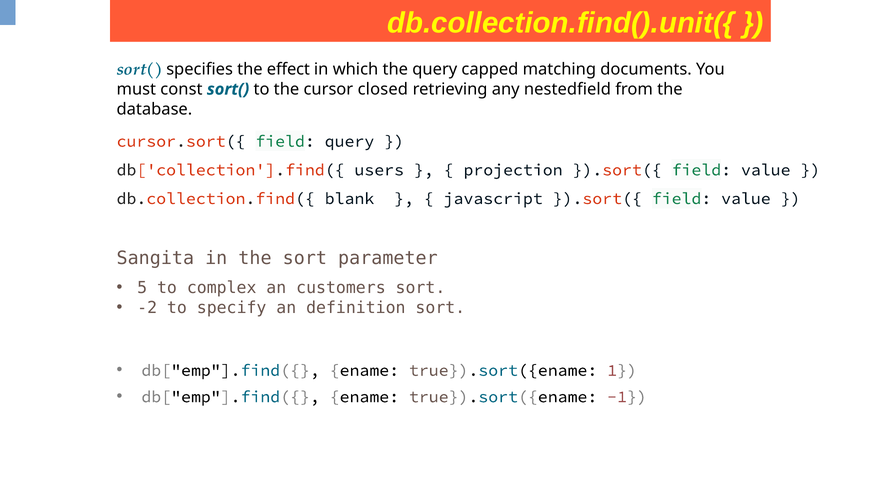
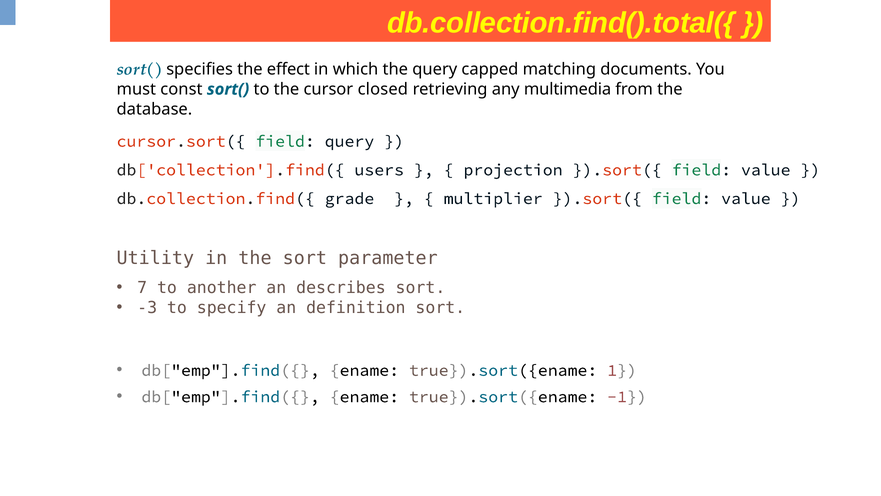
db.collection.find().unit({: db.collection.find().unit({ -> db.collection.find().total({
nestedfield: nestedfield -> multimedia
blank: blank -> grade
javascript: javascript -> multiplier
Sangita: Sangita -> Utility
5: 5 -> 7
complex: complex -> another
customers: customers -> describes
-2: -2 -> -3
